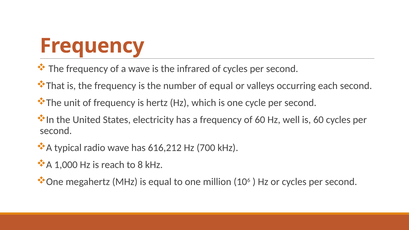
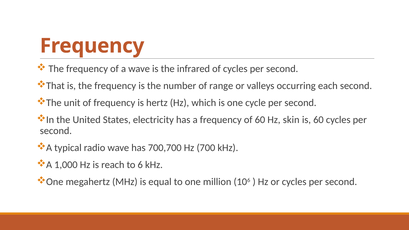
of equal: equal -> range
well: well -> skin
616,212: 616,212 -> 700,700
8: 8 -> 6
